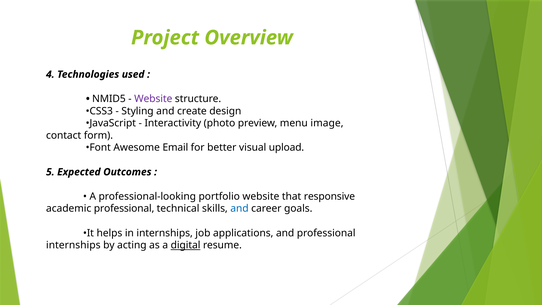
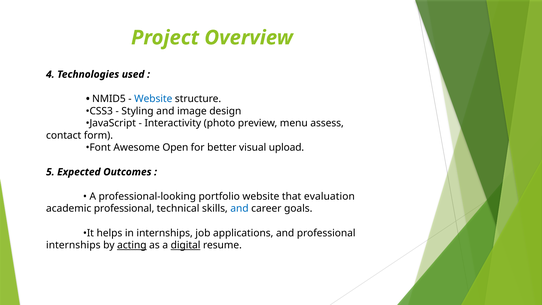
Website at (153, 99) colour: purple -> blue
create: create -> image
image: image -> assess
Email: Email -> Open
responsive: responsive -> evaluation
acting underline: none -> present
